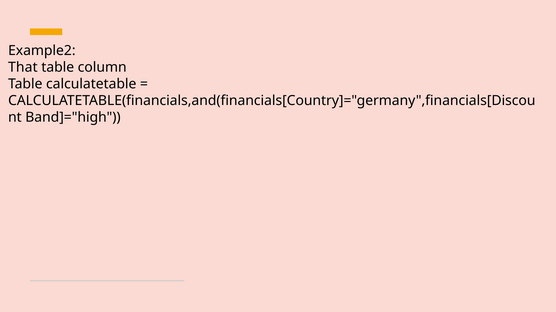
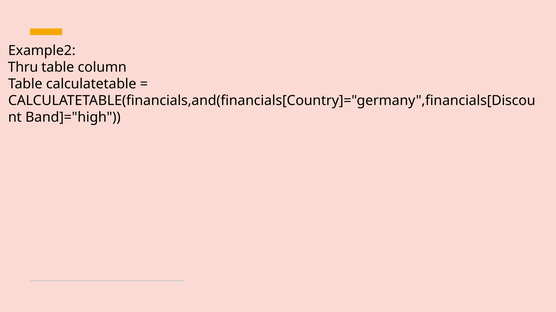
That: That -> Thru
